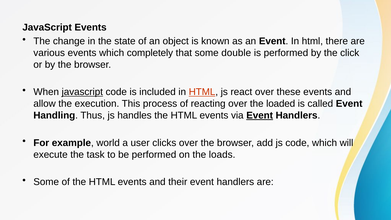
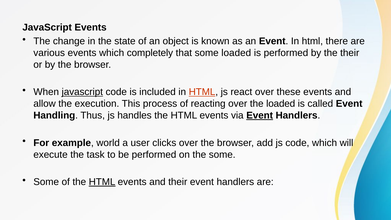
some double: double -> loaded
the click: click -> their
the loads: loads -> some
HTML at (102, 182) underline: none -> present
